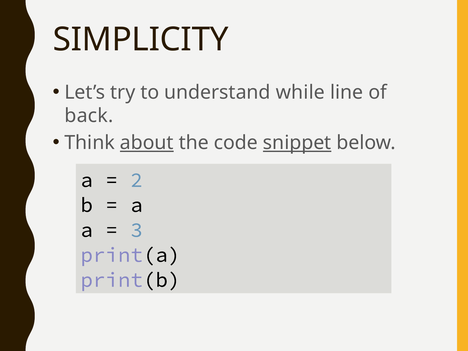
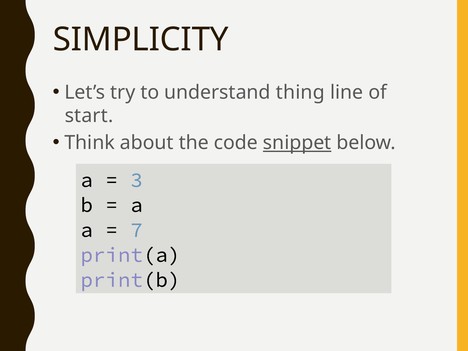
while: while -> thing
back: back -> start
about underline: present -> none
2: 2 -> 3
3: 3 -> 7
